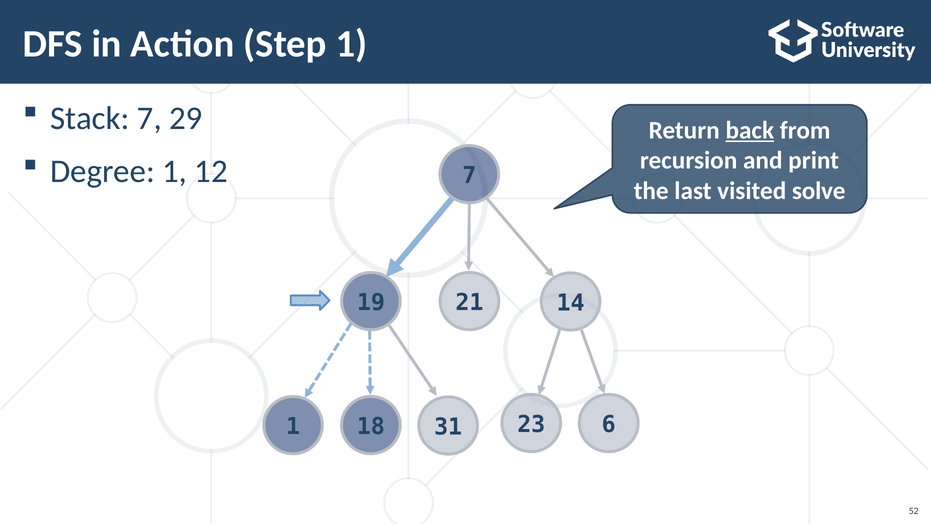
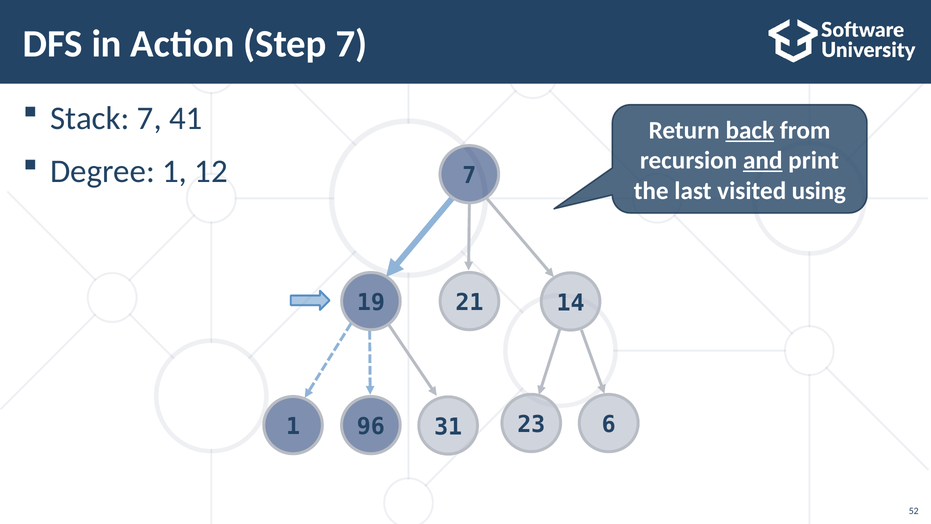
Step 1: 1 -> 7
29: 29 -> 41
and underline: none -> present
solve: solve -> using
18: 18 -> 96
